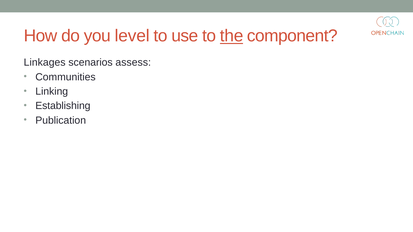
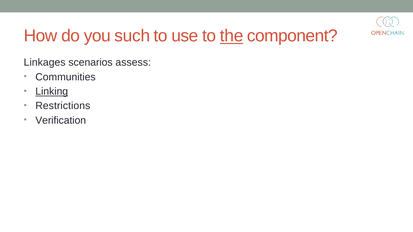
level: level -> such
Linking underline: none -> present
Establishing: Establishing -> Restrictions
Publication: Publication -> Verification
